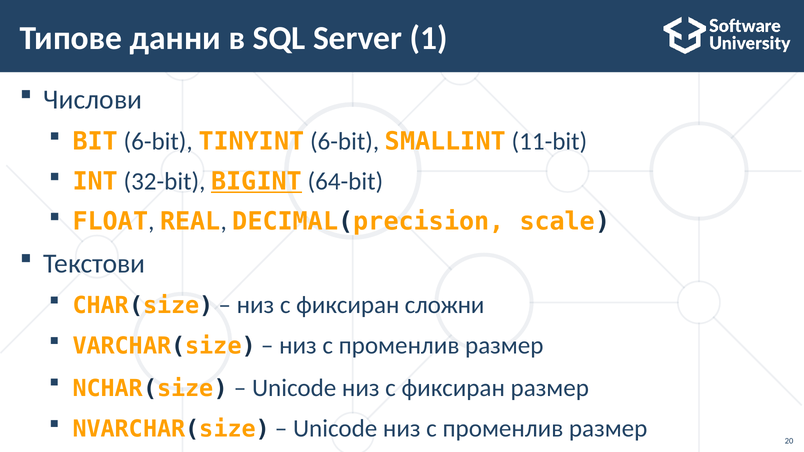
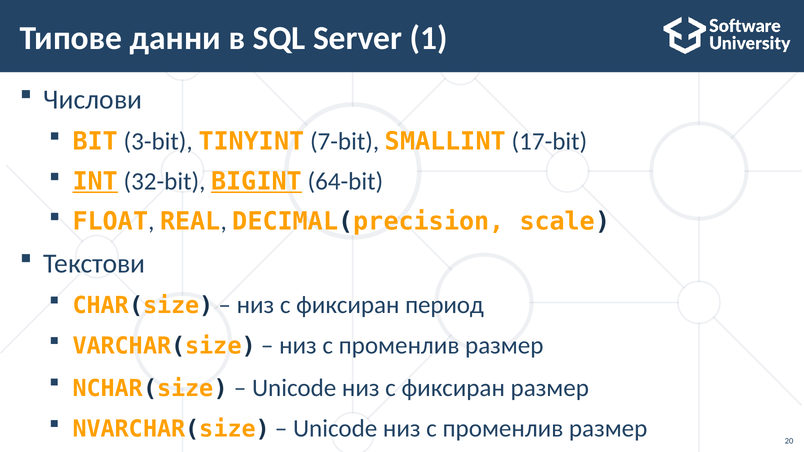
BIT 6-bit: 6-bit -> 3-bit
TINYINT 6-bit: 6-bit -> 7-bit
11-bit: 11-bit -> 17-bit
INT underline: none -> present
сложни: сложни -> период
